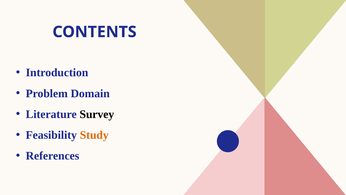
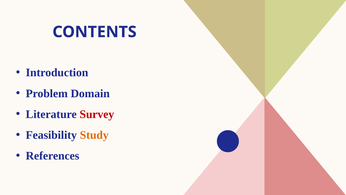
Survey colour: black -> red
